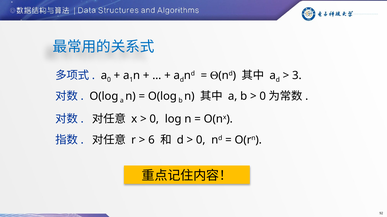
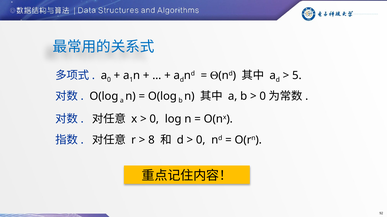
3: 3 -> 5
6: 6 -> 8
